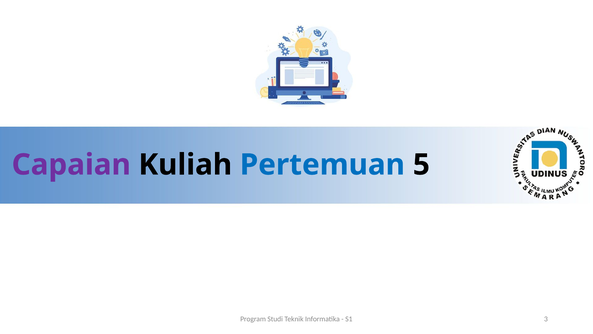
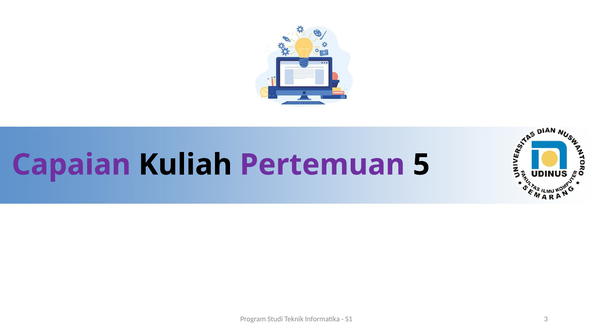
Pertemuan colour: blue -> purple
